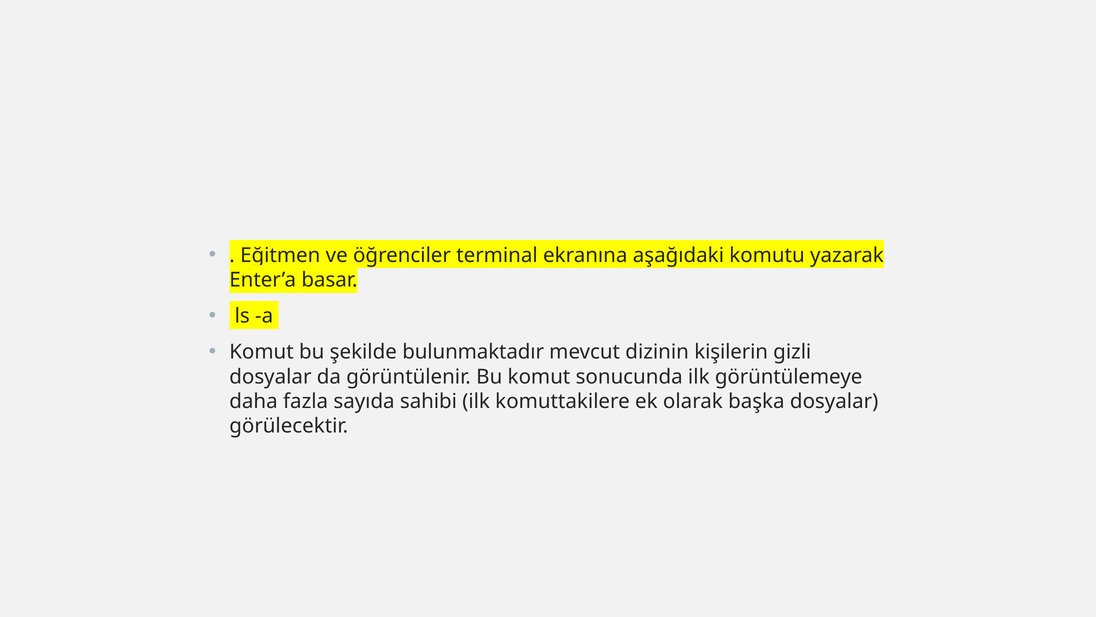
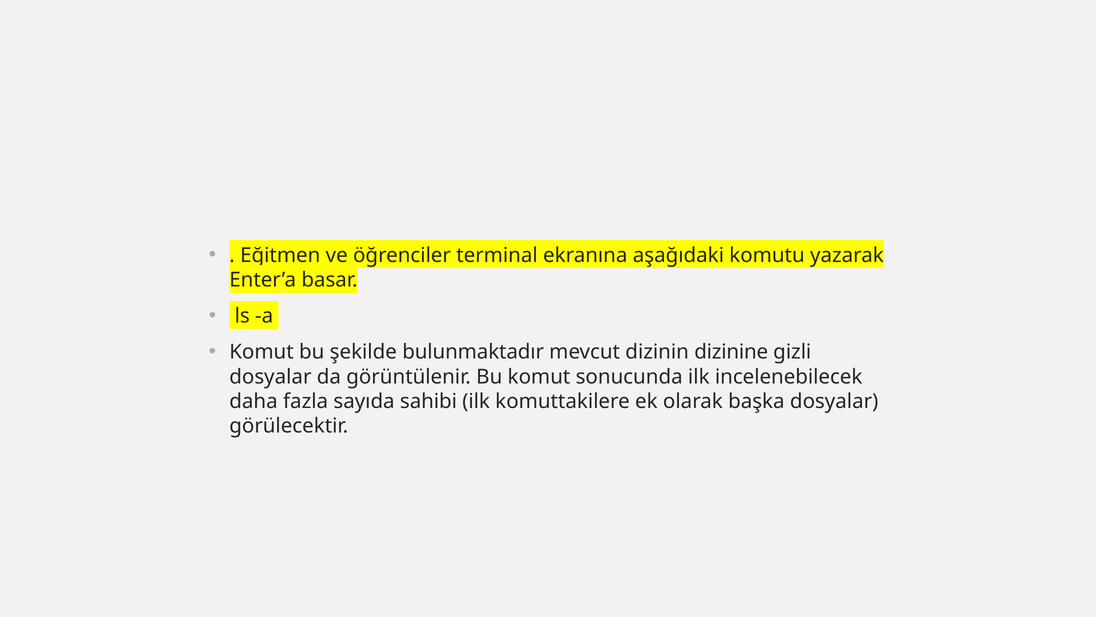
kişilerin: kişilerin -> dizinine
görüntülemeye: görüntülemeye -> incelenebilecek
